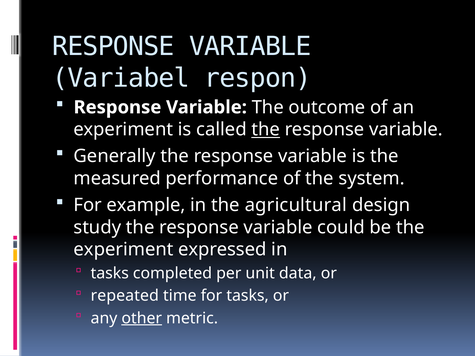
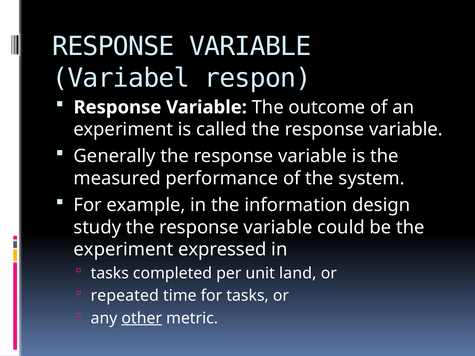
the at (266, 130) underline: present -> none
agricultural: agricultural -> information
data: data -> land
